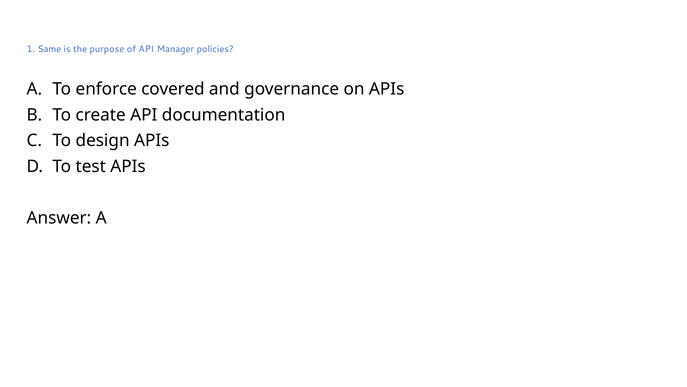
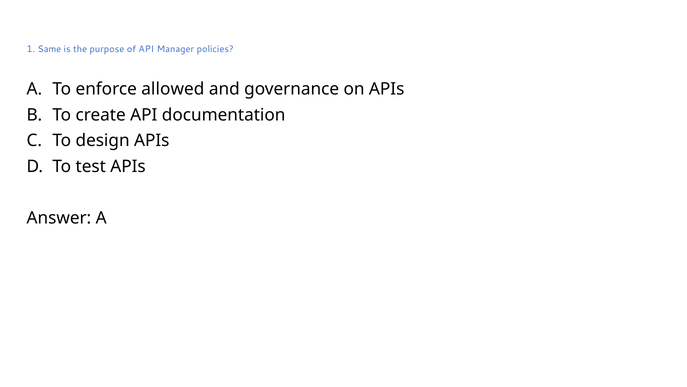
covered: covered -> allowed
